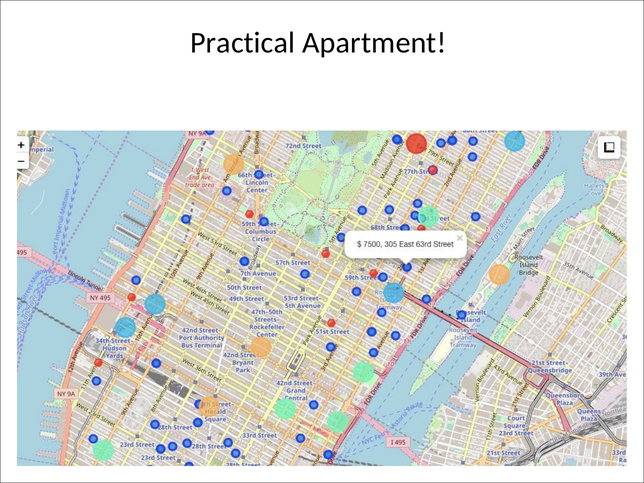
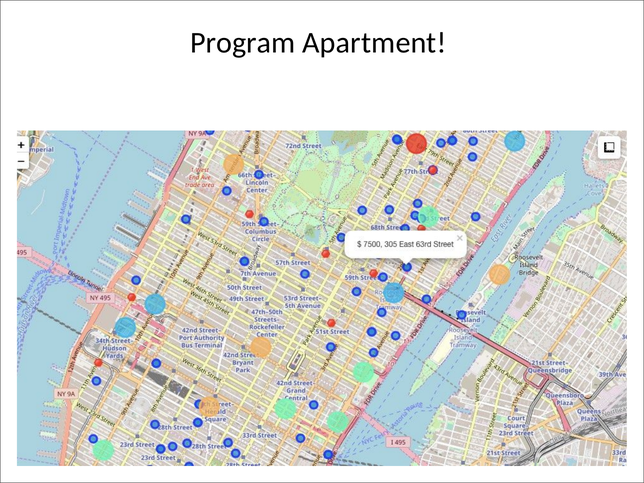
Practical: Practical -> Program
